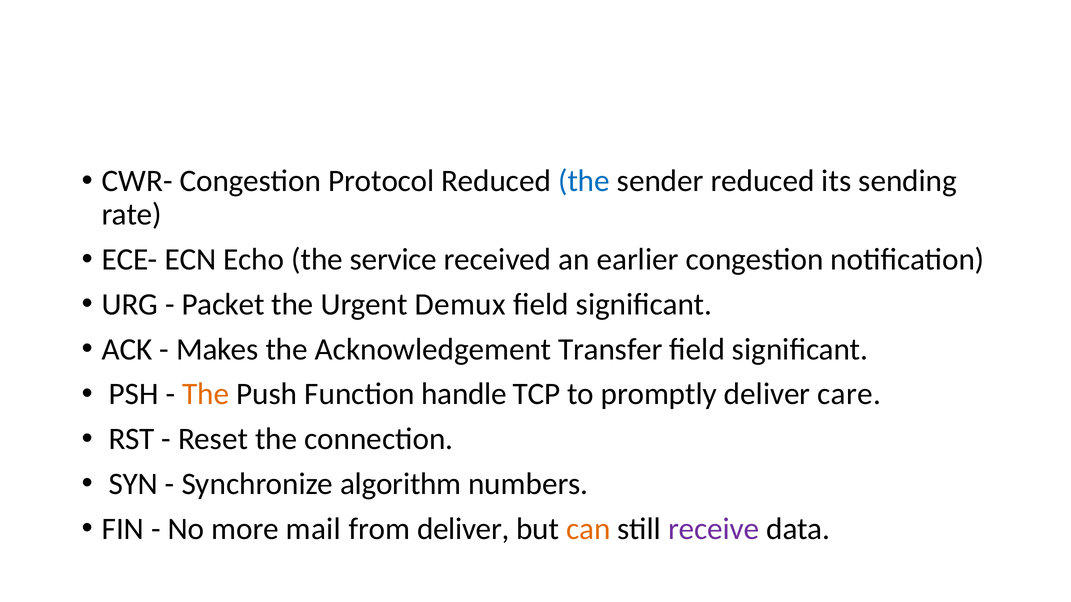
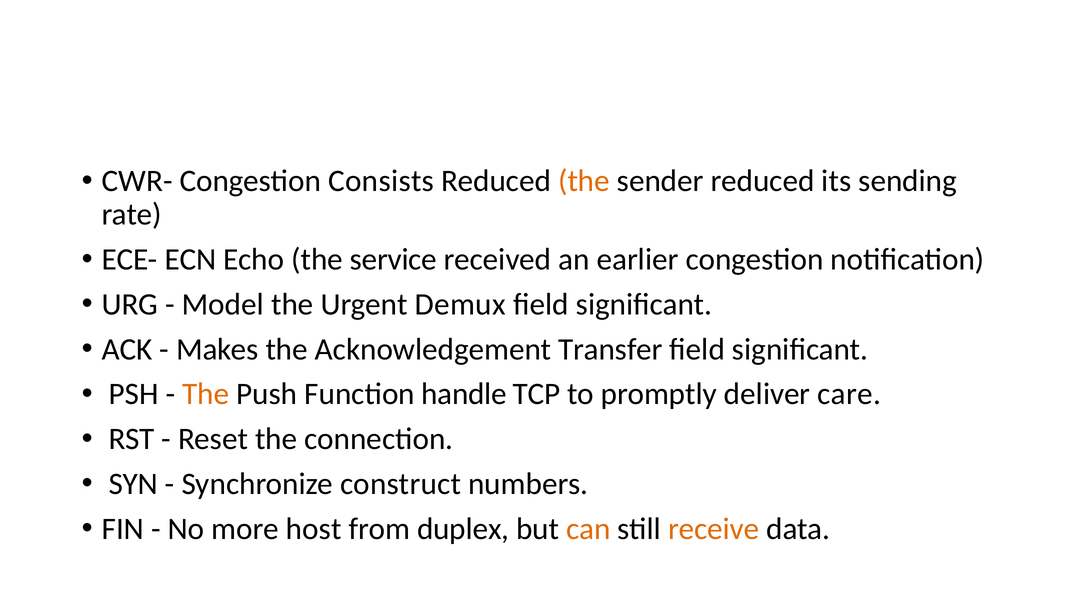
Protocol: Protocol -> Consists
the at (584, 181) colour: blue -> orange
Packet: Packet -> Model
algorithm: algorithm -> construct
mail: mail -> host
from deliver: deliver -> duplex
receive colour: purple -> orange
